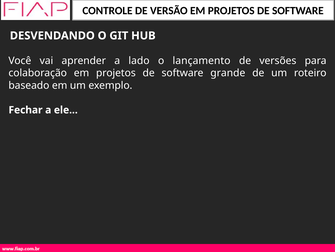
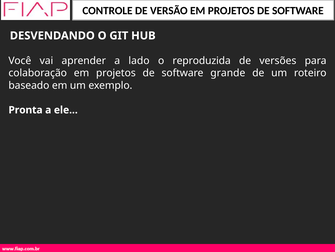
lançamento: lançamento -> reproduzida
Fechar: Fechar -> Pronta
